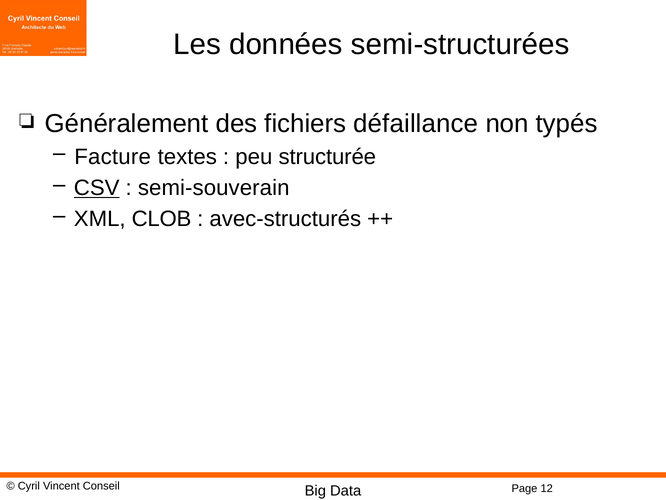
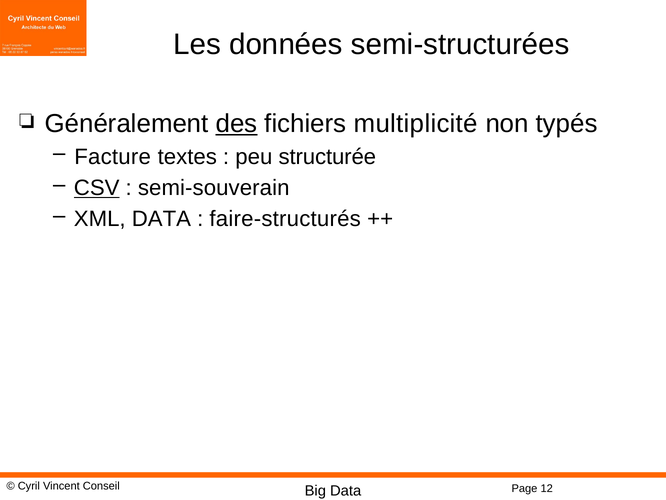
des underline: none -> present
défaillance: défaillance -> multiplicité
XML CLOB: CLOB -> DATA
avec-structurés: avec-structurés -> faire-structurés
